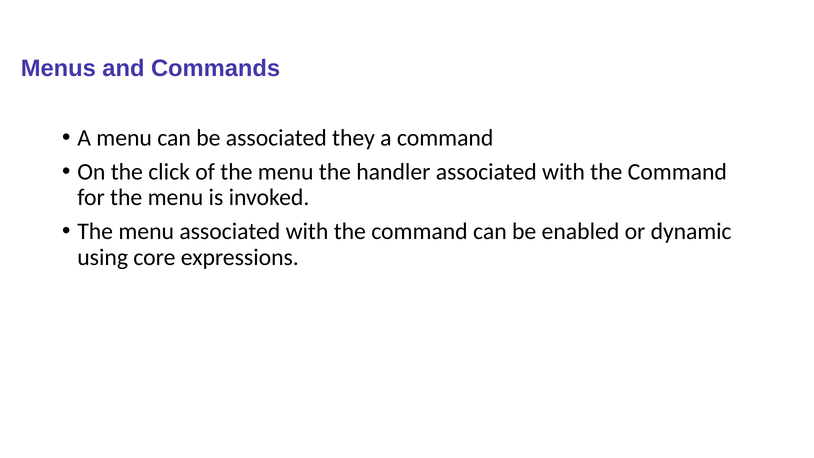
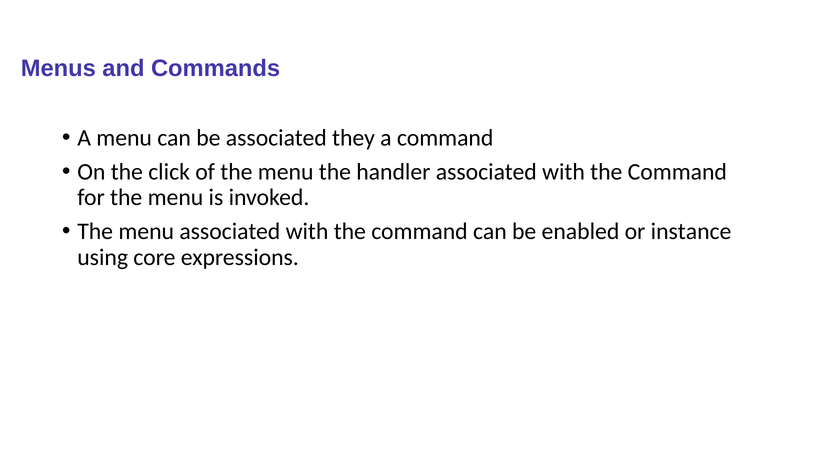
dynamic: dynamic -> instance
